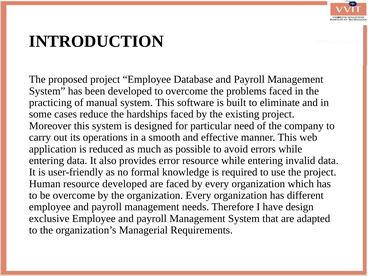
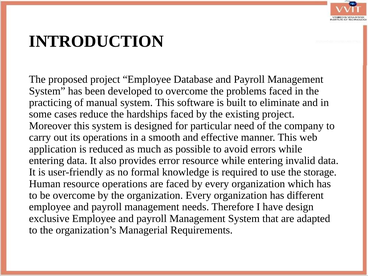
the project: project -> storage
resource developed: developed -> operations
